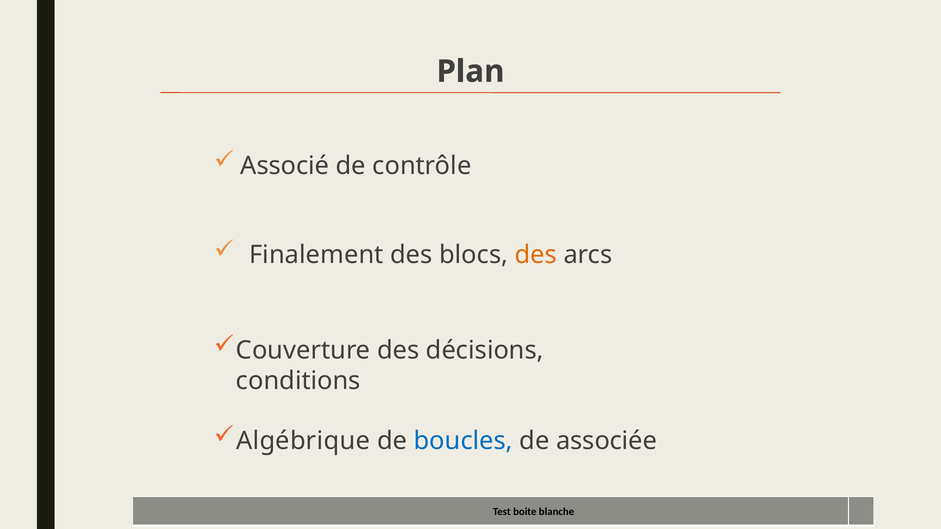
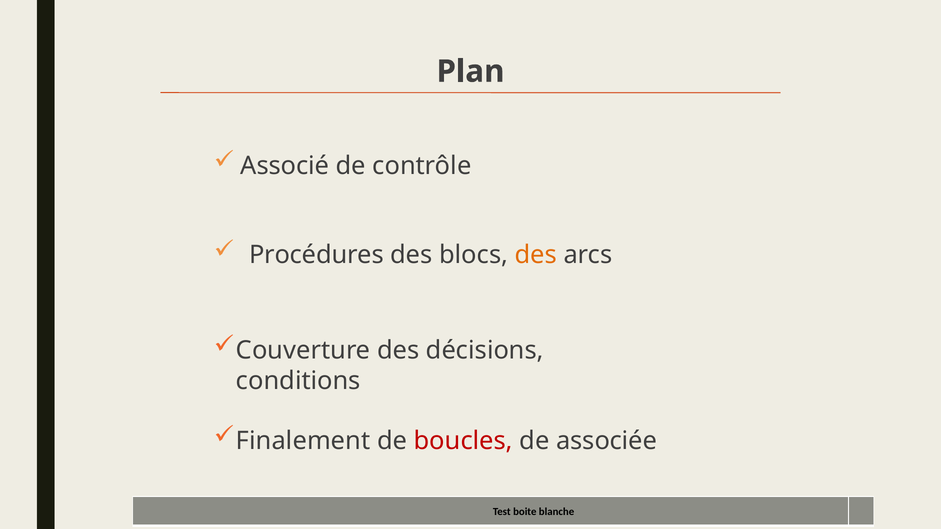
Finalement: Finalement -> Procédures
Algébrique: Algébrique -> Finalement
boucles colour: blue -> red
